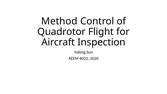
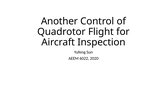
Method: Method -> Another
